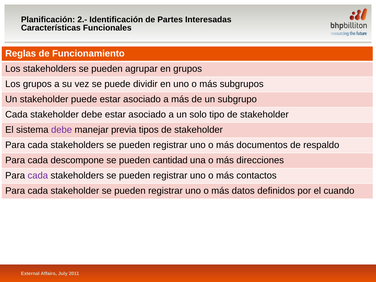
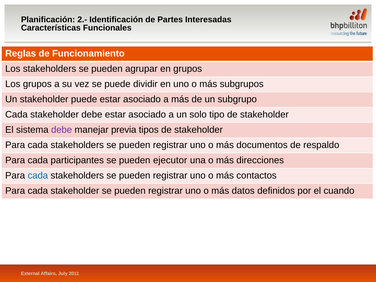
descompone: descompone -> participantes
cantidad: cantidad -> ejecutor
cada at (38, 176) colour: purple -> blue
